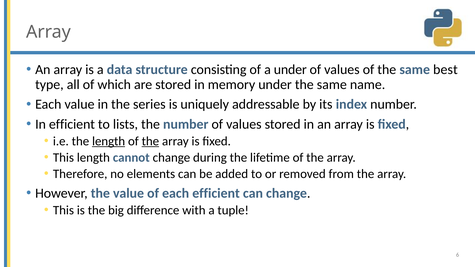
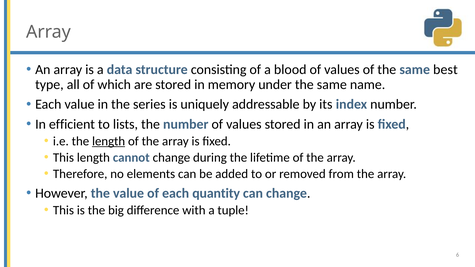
a under: under -> blood
the at (150, 141) underline: present -> none
each efficient: efficient -> quantity
